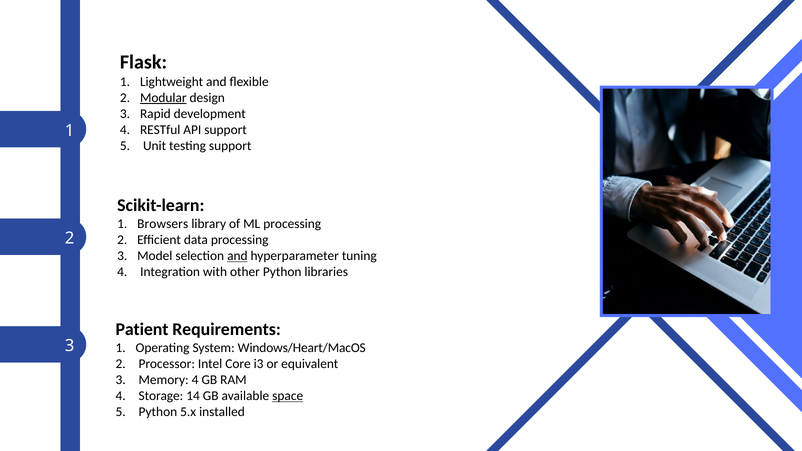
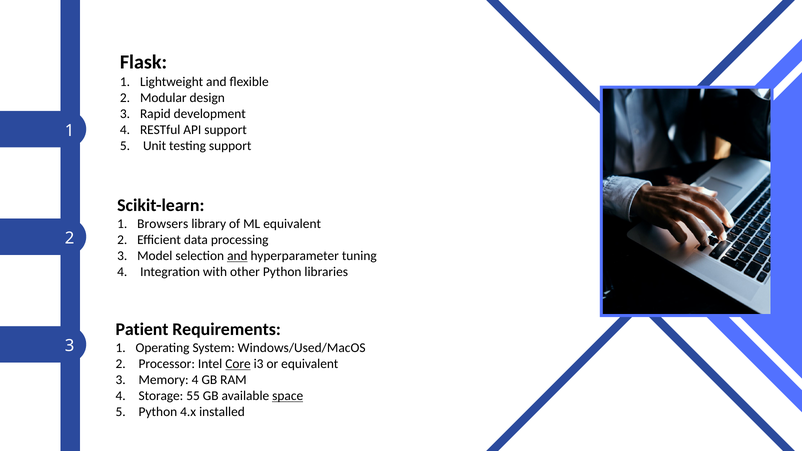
Modular underline: present -> none
ML processing: processing -> equivalent
Windows/Heart/MacOS: Windows/Heart/MacOS -> Windows/Used/MacOS
Core underline: none -> present
14: 14 -> 55
5.x: 5.x -> 4.x
